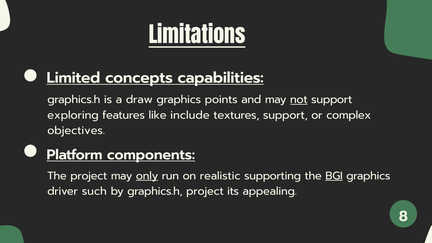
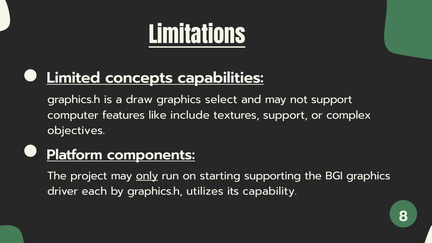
points: points -> select
not underline: present -> none
exploring: exploring -> computer
realistic: realistic -> starting
BGI underline: present -> none
such: such -> each
graphics.h project: project -> utilizes
appealing: appealing -> capability
